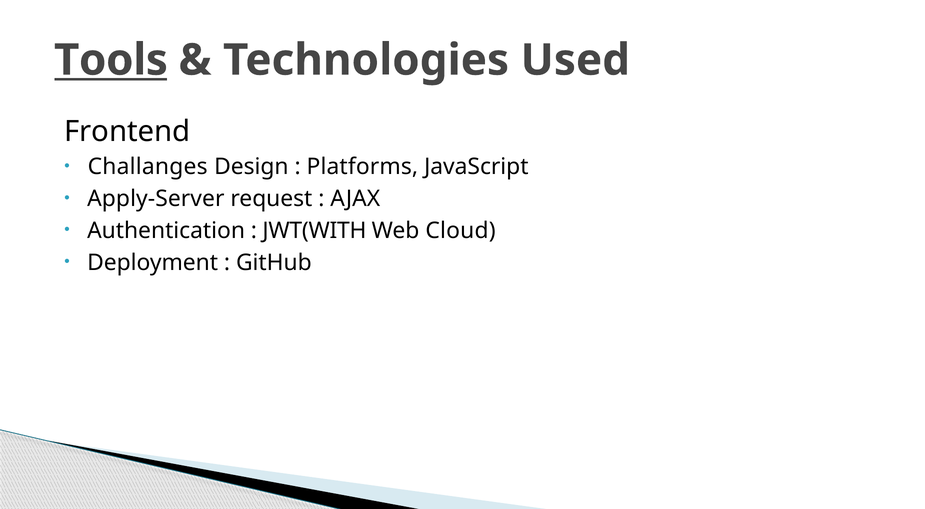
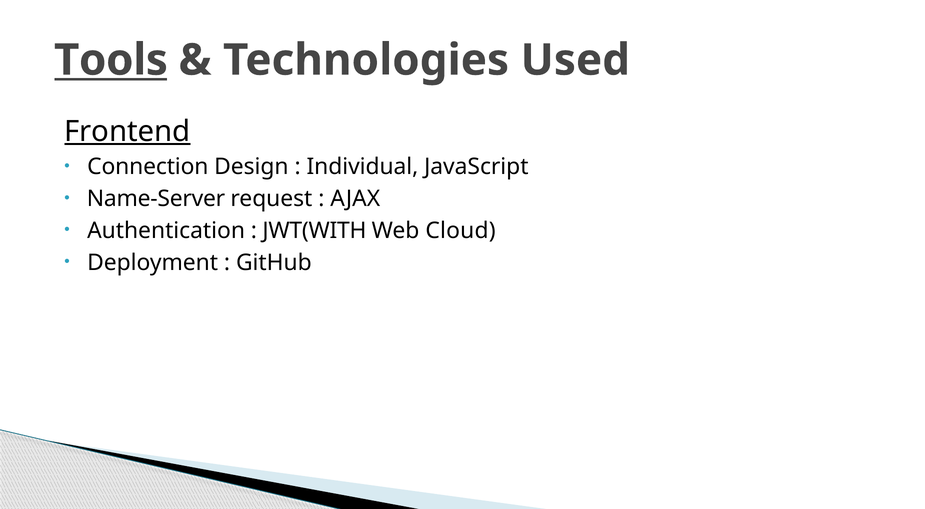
Frontend underline: none -> present
Challanges: Challanges -> Connection
Platforms: Platforms -> Individual
Apply-Server: Apply-Server -> Name-Server
